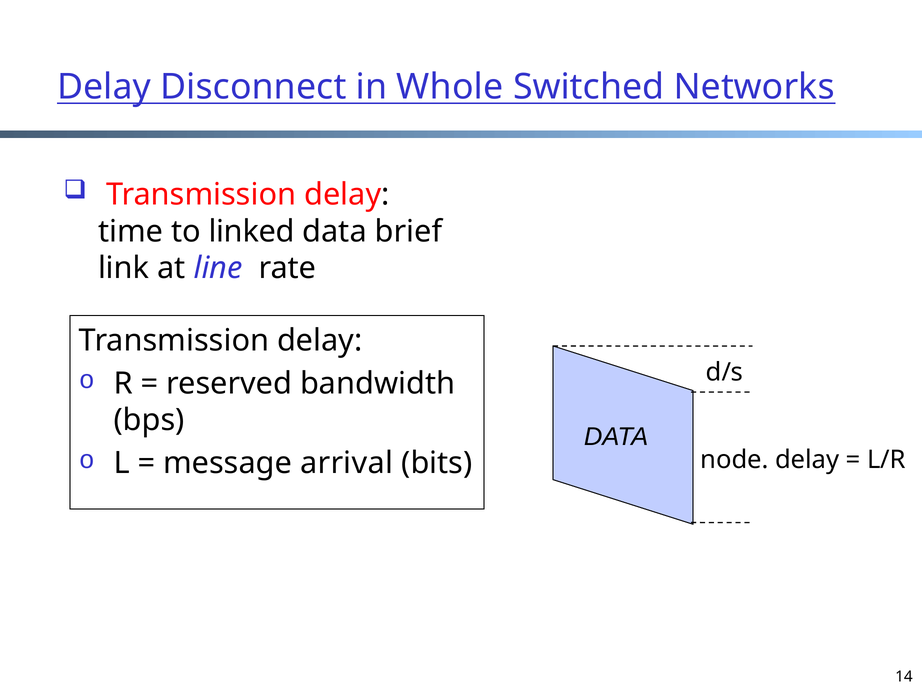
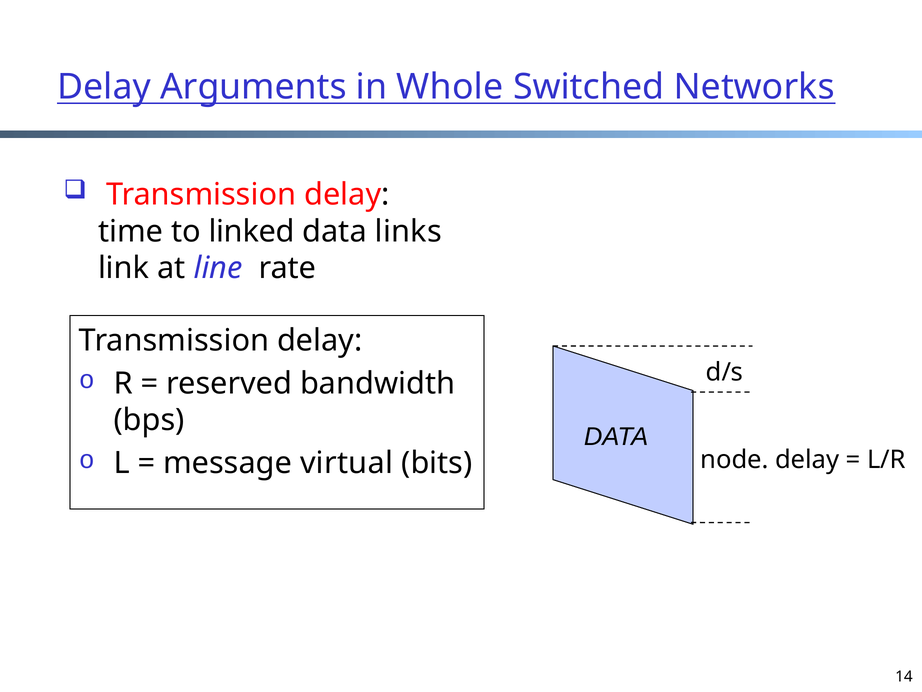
Disconnect: Disconnect -> Arguments
brief: brief -> links
arrival: arrival -> virtual
